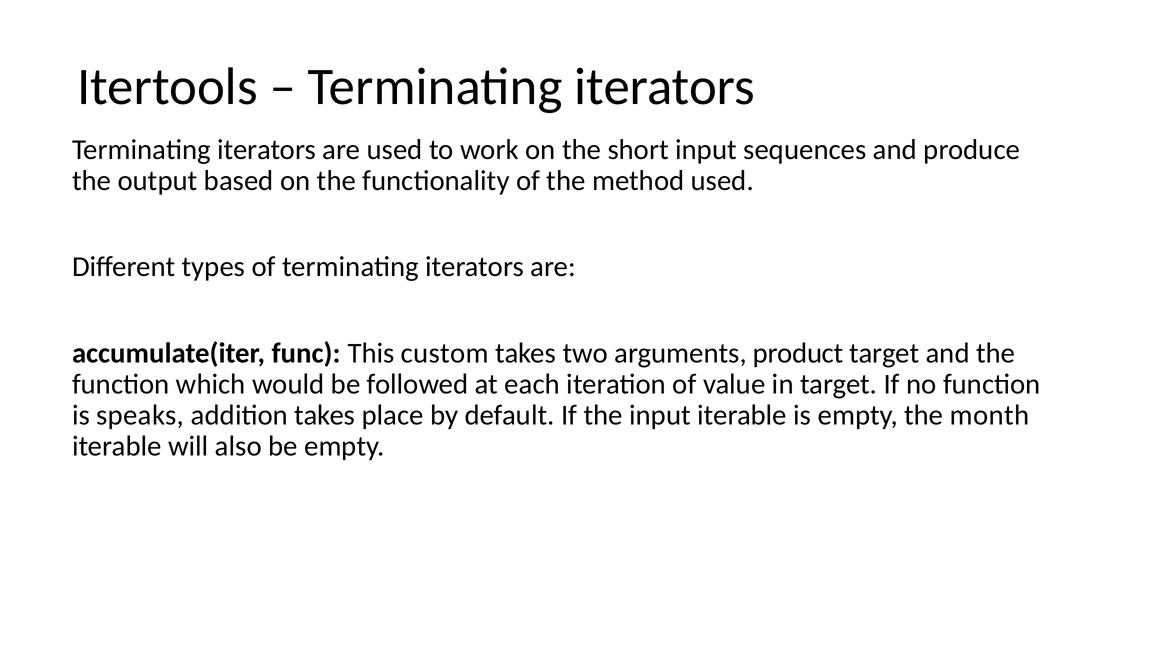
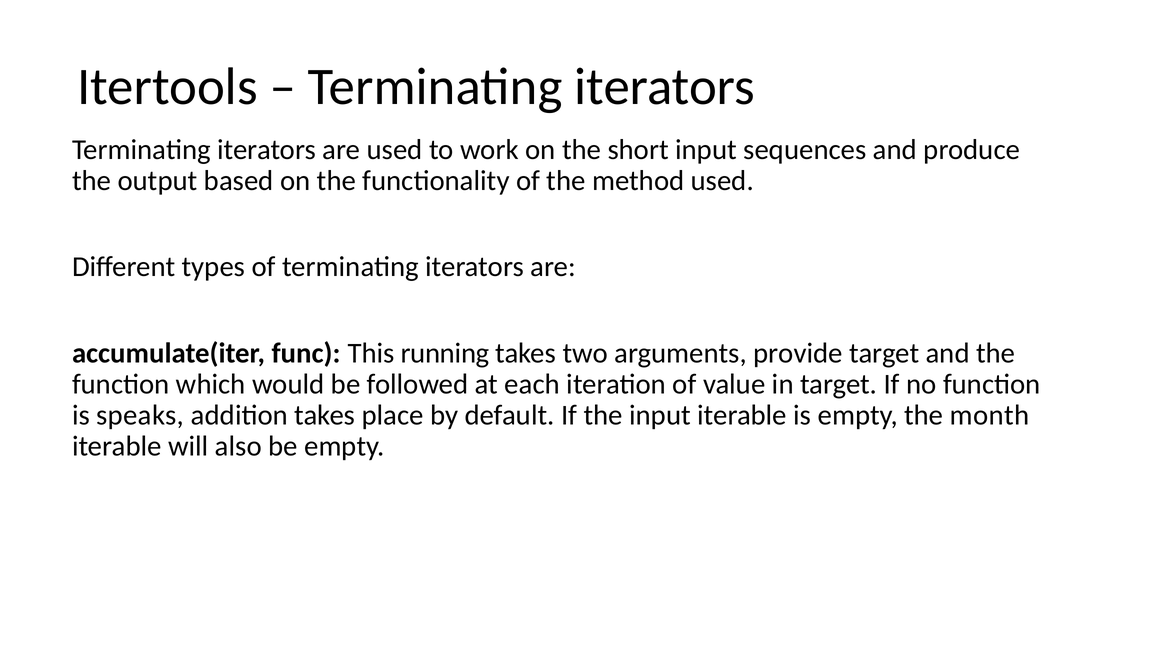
custom: custom -> running
product: product -> provide
